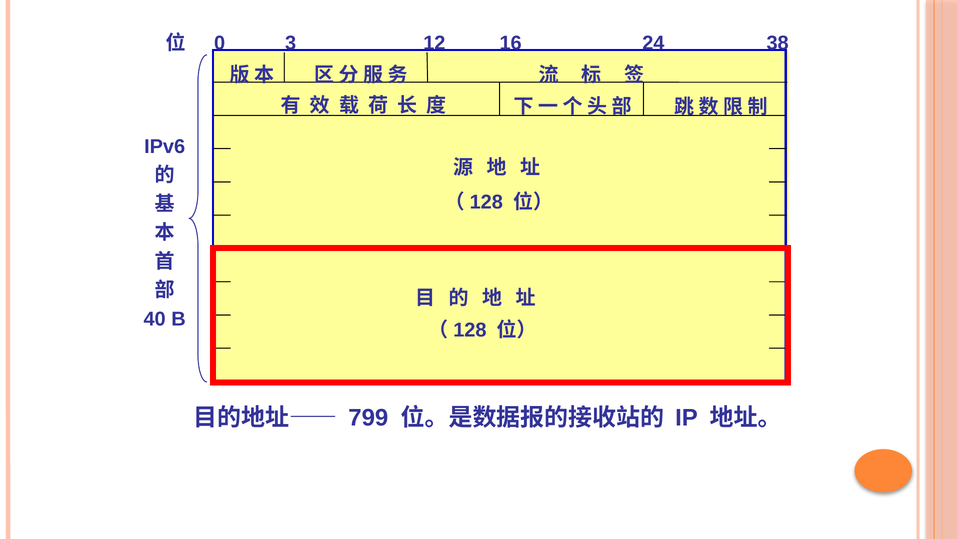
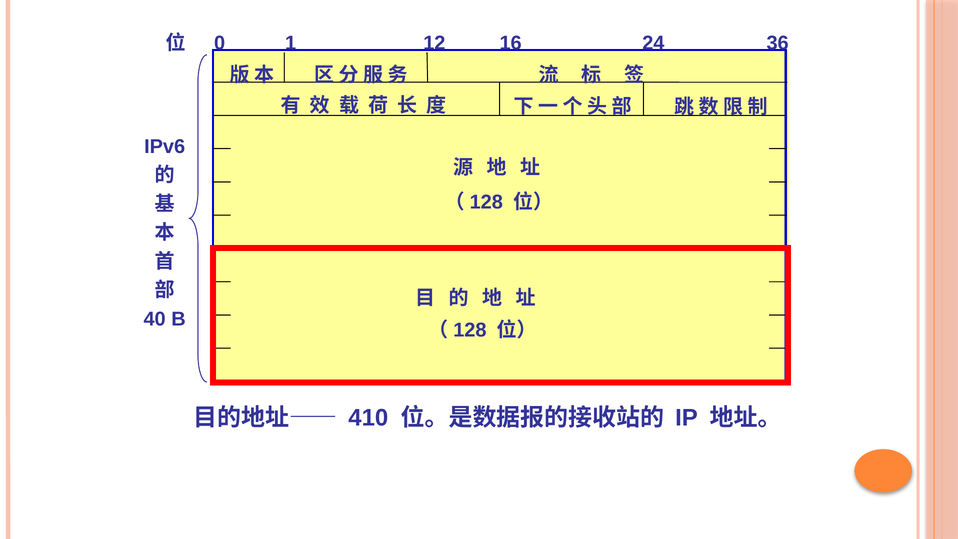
3: 3 -> 1
38: 38 -> 36
799: 799 -> 410
